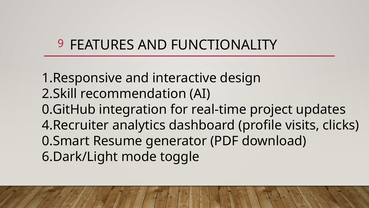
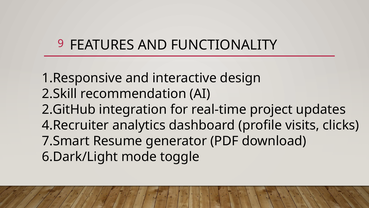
0.GitHub: 0.GitHub -> 2.GitHub
0.Smart: 0.Smart -> 7.Smart
